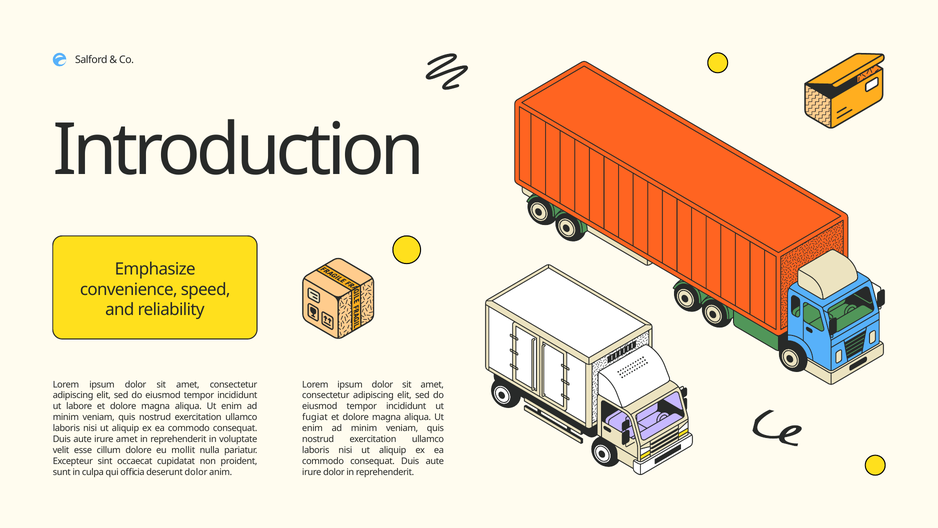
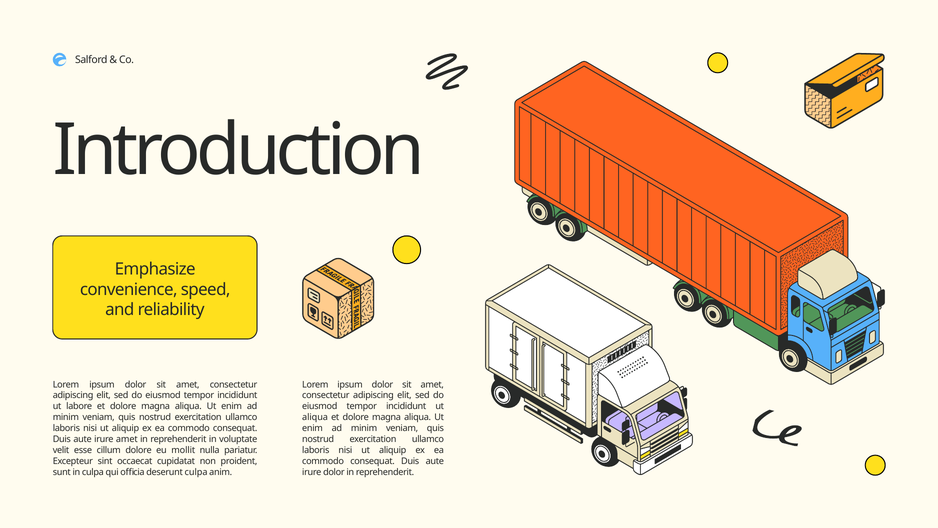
fugiat at (315, 417): fugiat -> aliqua
deserunt dolor: dolor -> culpa
